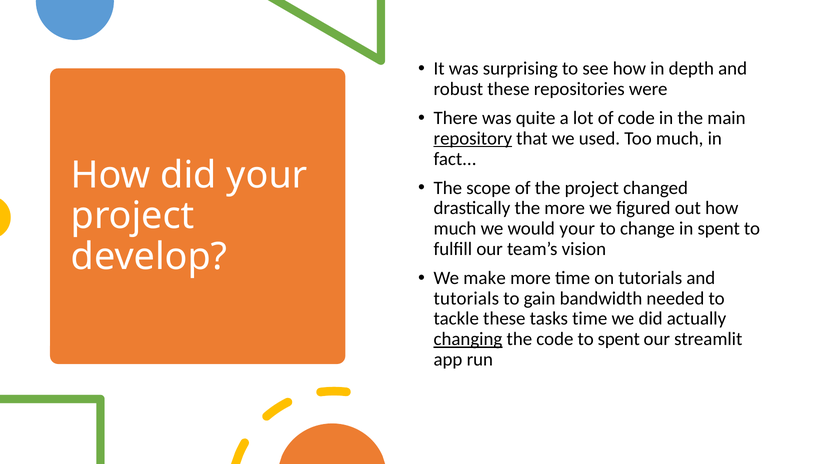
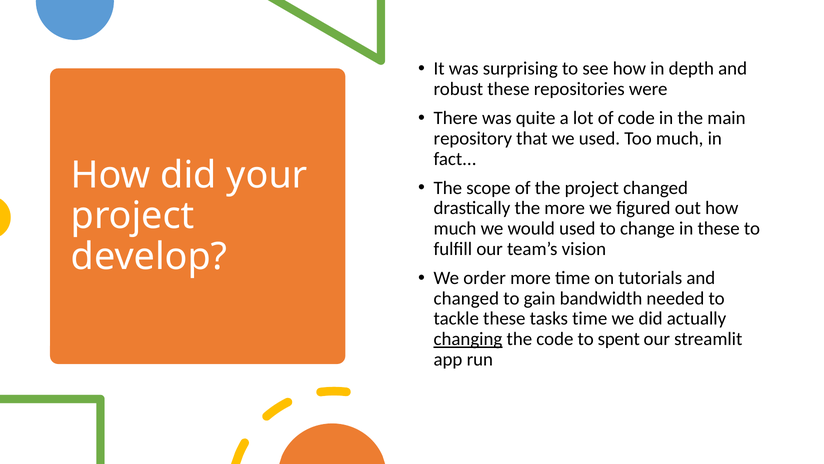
repository underline: present -> none
would your: your -> used
in spent: spent -> these
make: make -> order
tutorials at (466, 298): tutorials -> changed
